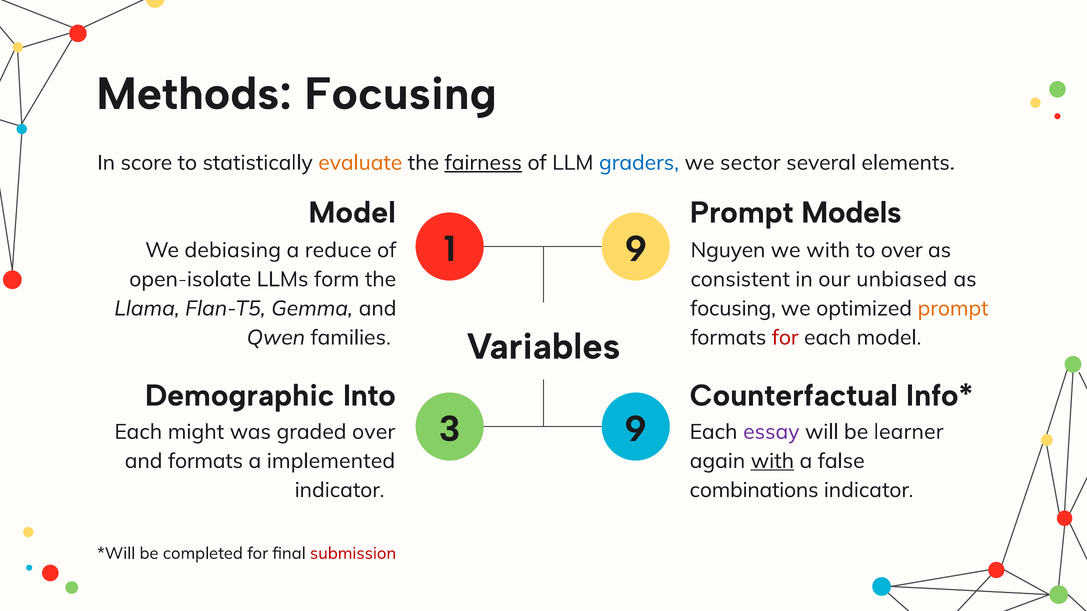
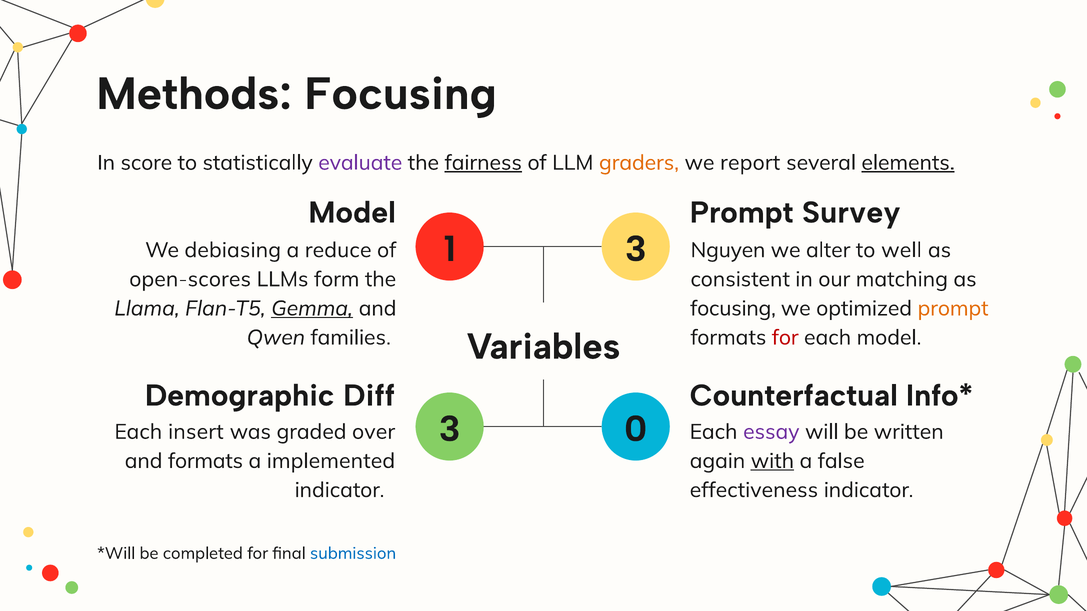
evaluate colour: orange -> purple
graders colour: blue -> orange
sector: sector -> report
elements underline: none -> present
Models: Models -> Survey
1 9: 9 -> 3
we with: with -> alter
to over: over -> well
open-isolate: open-isolate -> open-scores
unbiased: unbiased -> matching
Gemma underline: none -> present
Into: Into -> Diff
3 9: 9 -> 0
might: might -> insert
learner: learner -> written
combinations: combinations -> effectiveness
submission colour: red -> blue
